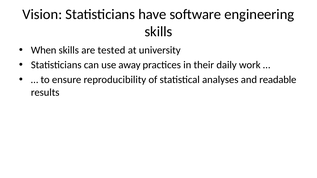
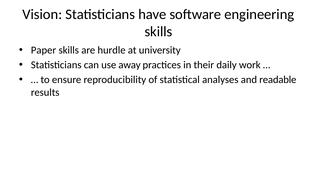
When: When -> Paper
tested: tested -> hurdle
